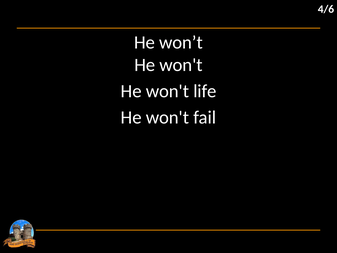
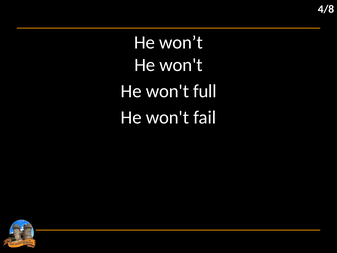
4/6: 4/6 -> 4/8
life: life -> full
